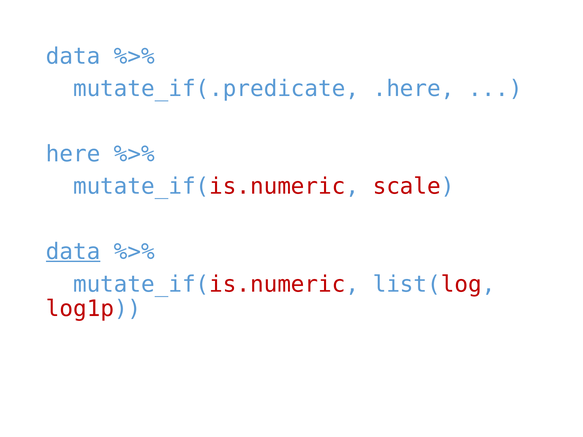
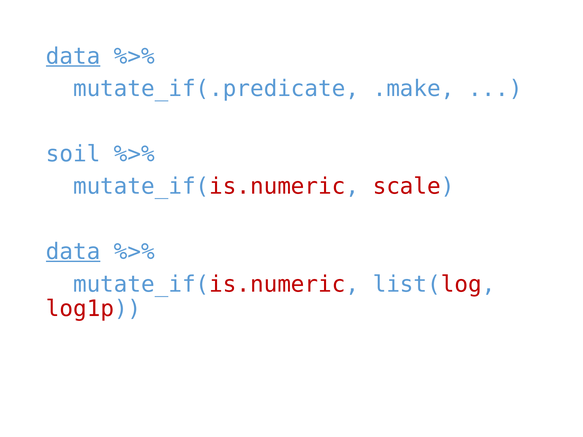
data at (73, 56) underline: none -> present
.here: .here -> .make
here: here -> soil
